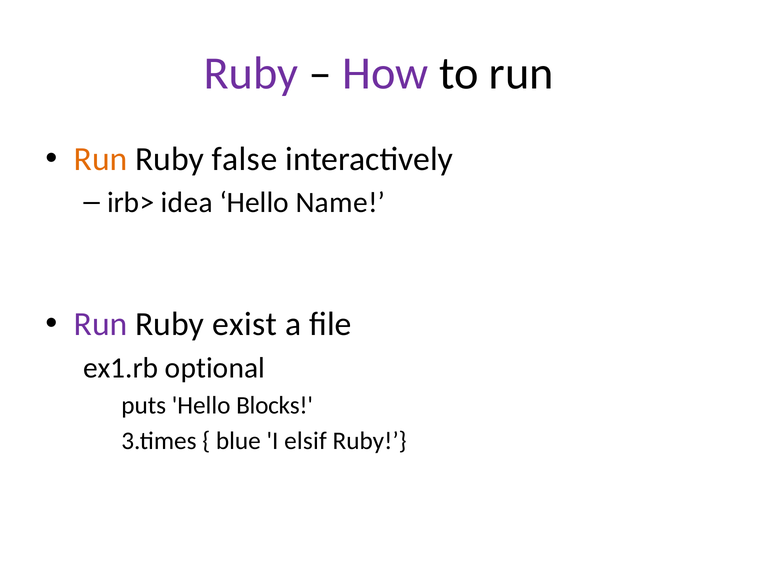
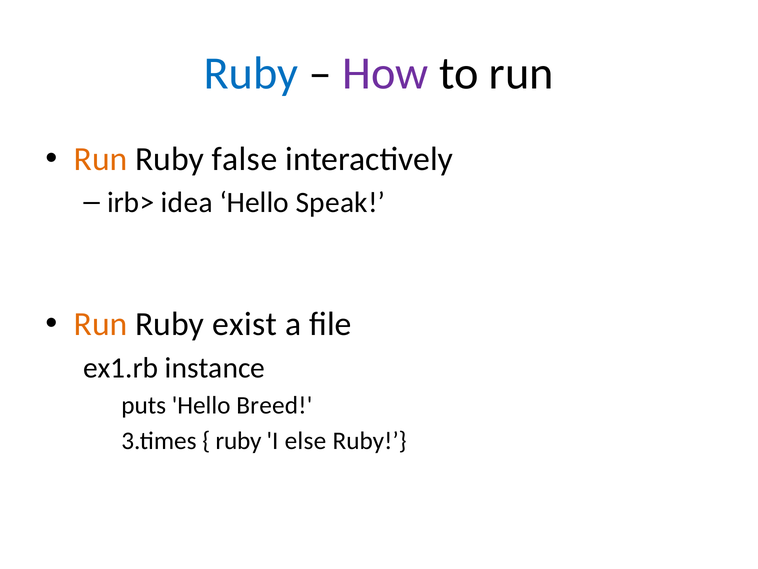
Ruby at (251, 73) colour: purple -> blue
Name: Name -> Speak
Run at (101, 324) colour: purple -> orange
optional: optional -> instance
Blocks: Blocks -> Breed
blue at (238, 440): blue -> ruby
elsif: elsif -> else
